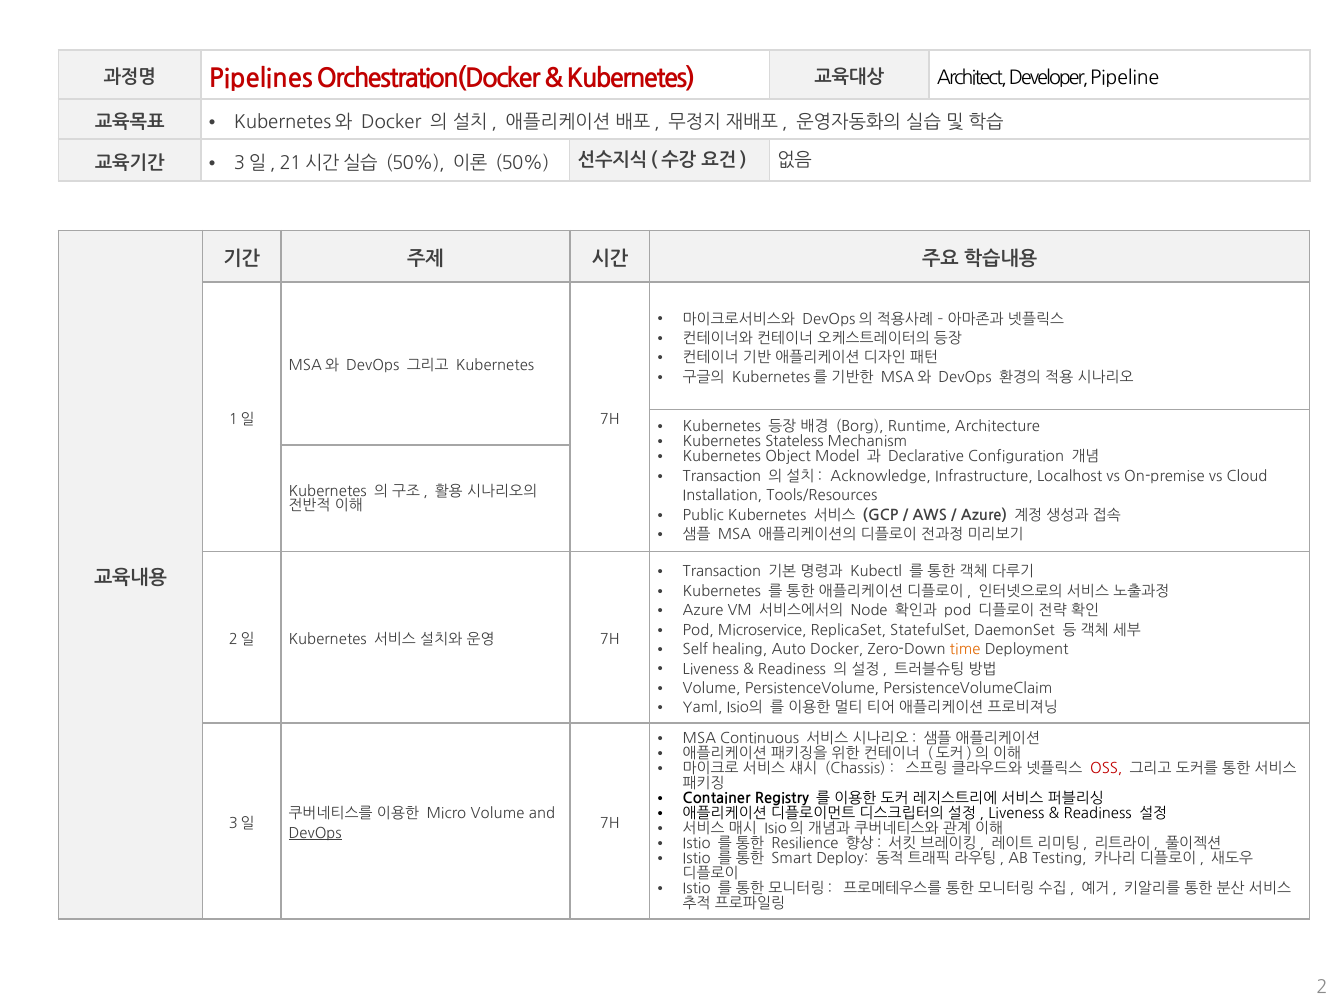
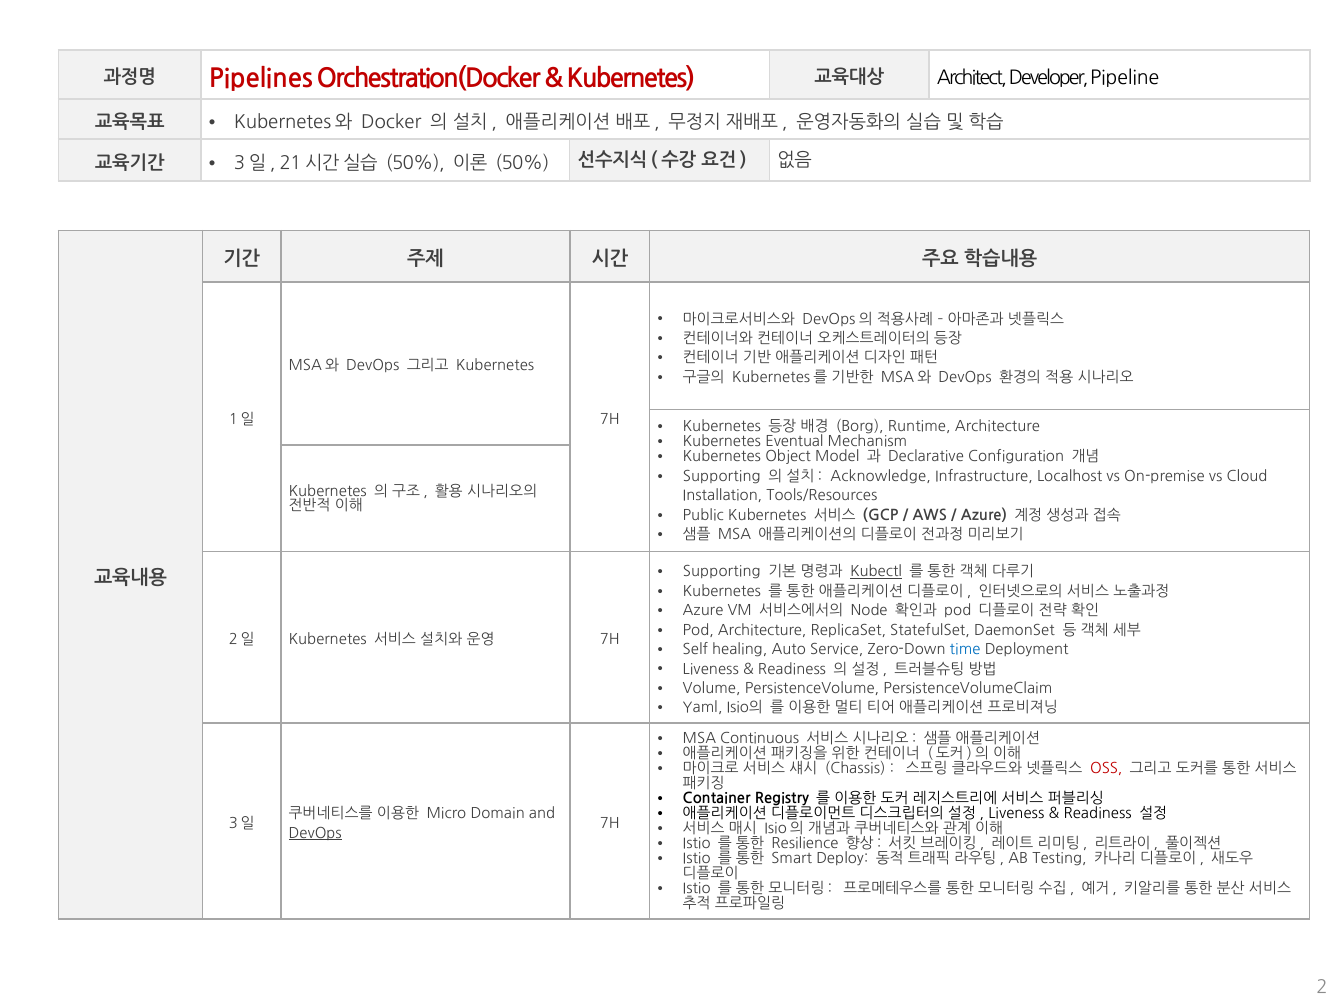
Stateless: Stateless -> Eventual
Transaction at (722, 477): Transaction -> Supporting
Transaction at (722, 572): Transaction -> Supporting
Kubectl underline: none -> present
Pod Microservice: Microservice -> Architecture
Auto Docker: Docker -> Service
time colour: orange -> blue
Micro Volume: Volume -> Domain
